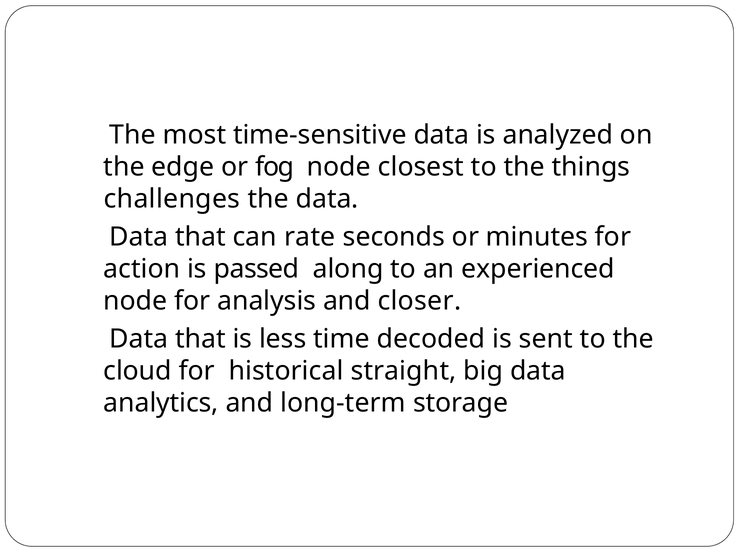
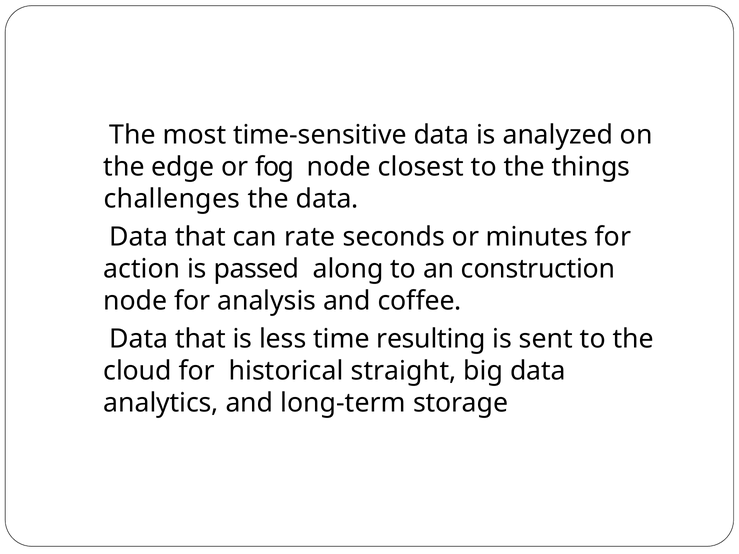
experienced: experienced -> construction
closer: closer -> coffee
decoded: decoded -> resulting
